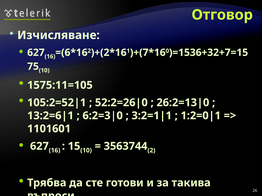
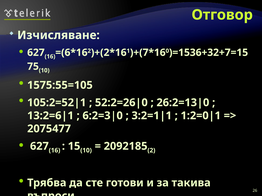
1575:11=105: 1575:11=105 -> 1575:55=105
1101601: 1101601 -> 2075477
3563744: 3563744 -> 2092185
